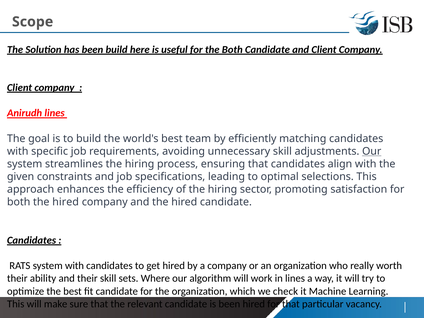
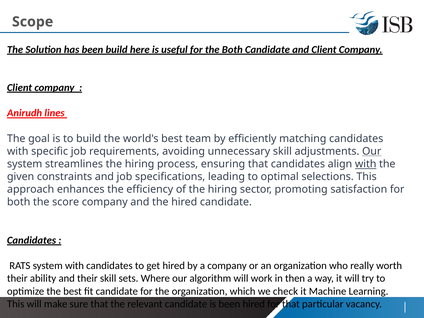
with at (366, 164) underline: none -> present
both the hired: hired -> score
in lines: lines -> then
